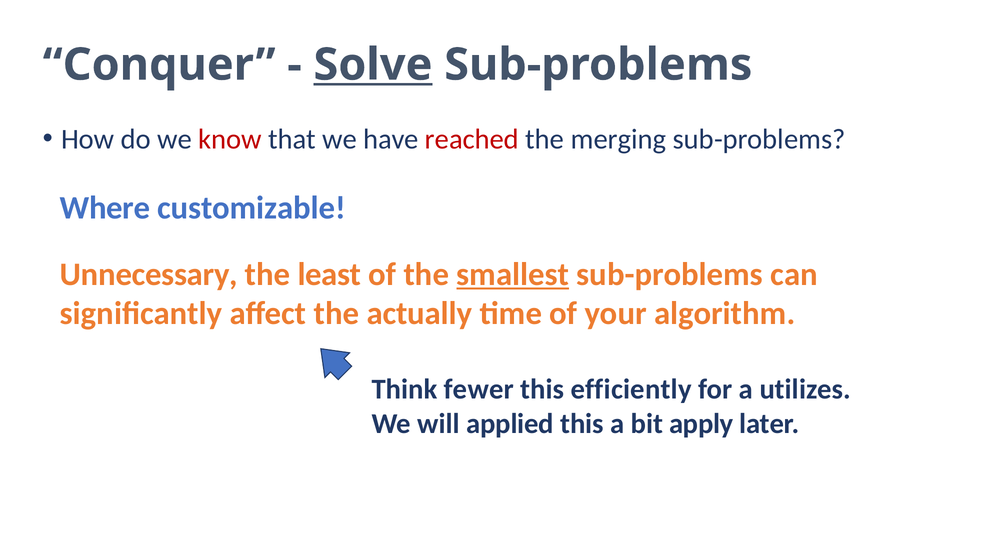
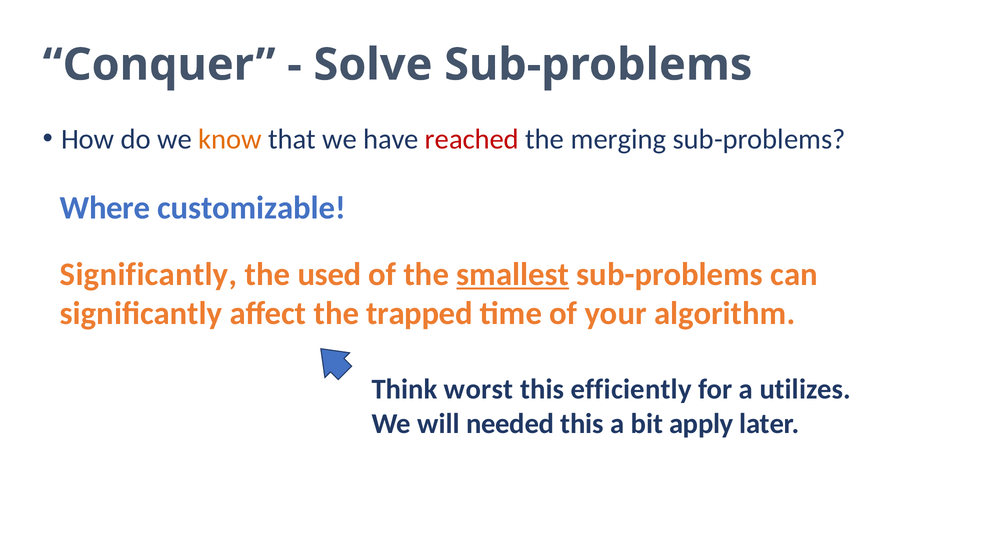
Solve underline: present -> none
know colour: red -> orange
Unnecessary at (149, 274): Unnecessary -> Significantly
least: least -> used
actually: actually -> trapped
fewer: fewer -> worst
applied: applied -> needed
